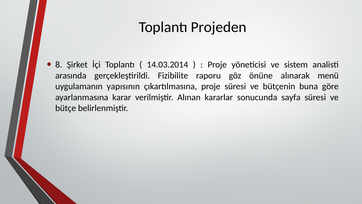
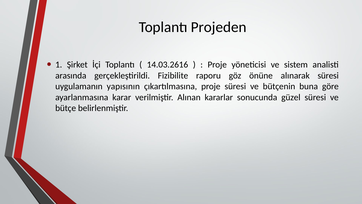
8: 8 -> 1
14.03.2014: 14.03.2014 -> 14.03.2616
alınarak menü: menü -> süresi
sayfa: sayfa -> güzel
